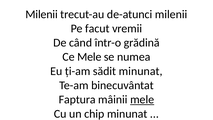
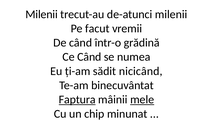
Ce Mele: Mele -> Când
sădit minunat: minunat -> nicicând
Faptura underline: none -> present
